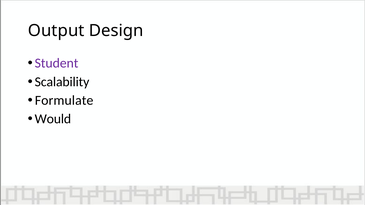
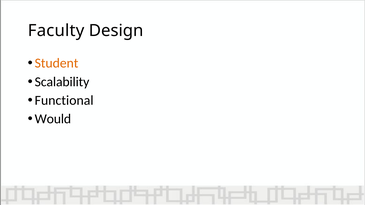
Output: Output -> Faculty
Student colour: purple -> orange
Formulate: Formulate -> Functional
